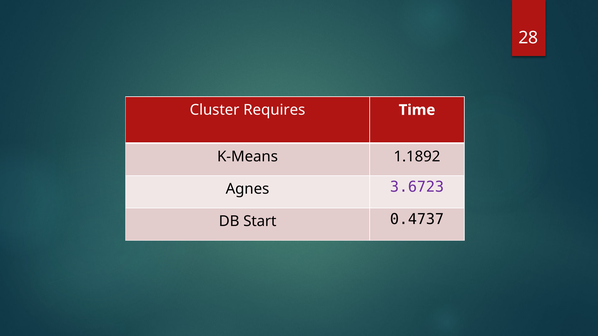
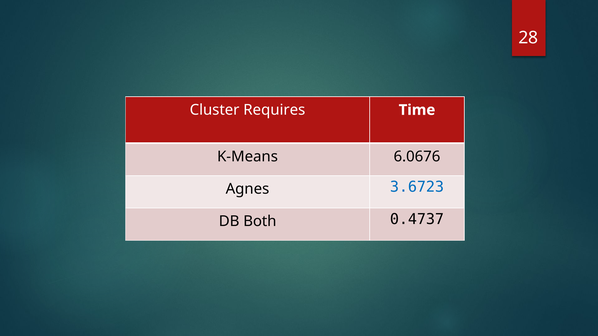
1.1892: 1.1892 -> 6.0676
3.6723 colour: purple -> blue
Start: Start -> Both
